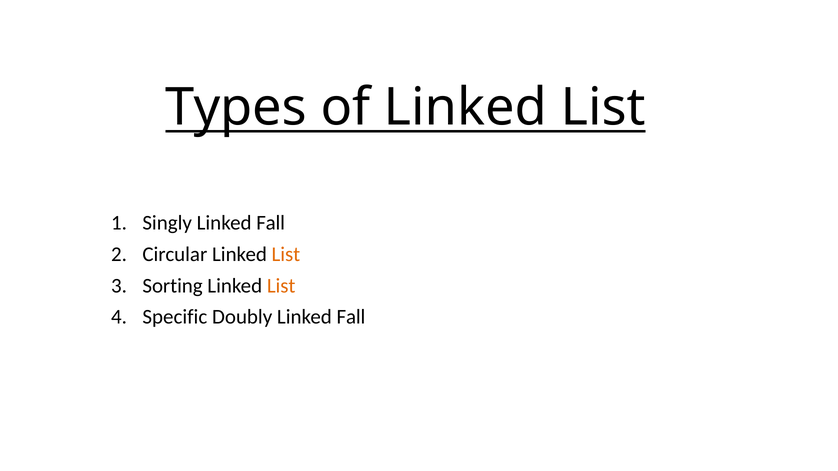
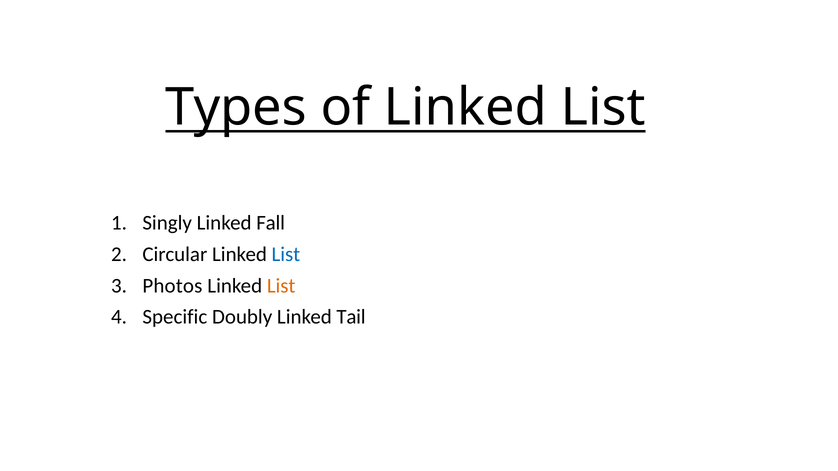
List at (286, 255) colour: orange -> blue
Sorting: Sorting -> Photos
Doubly Linked Fall: Fall -> Tail
